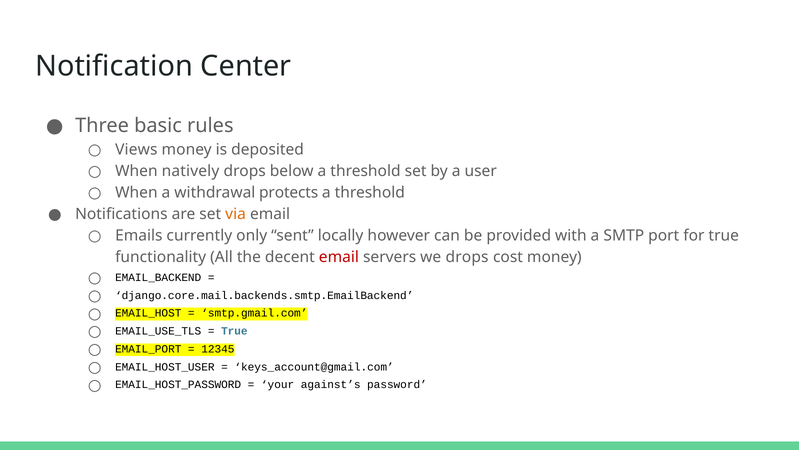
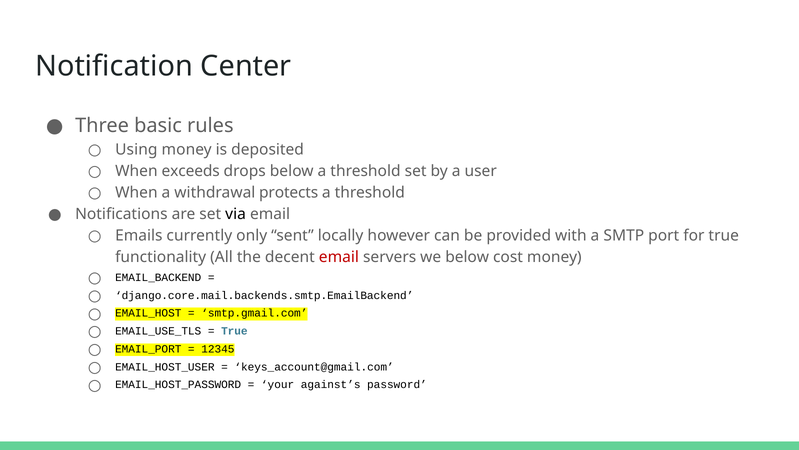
Views: Views -> Using
natively: natively -> exceeds
via colour: orange -> black
we drops: drops -> below
